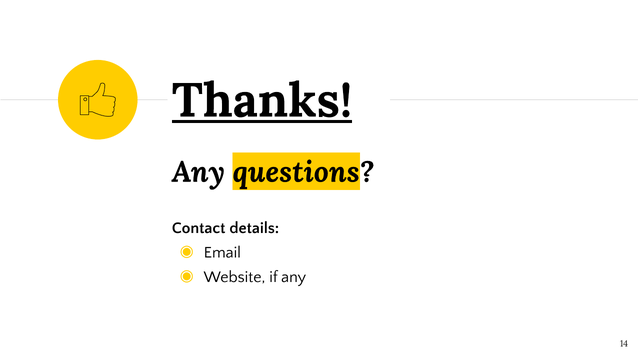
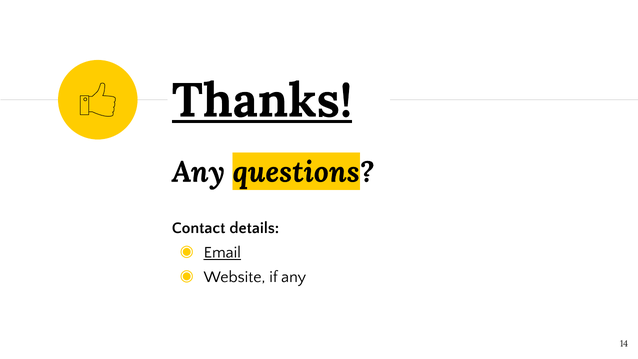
Email underline: none -> present
